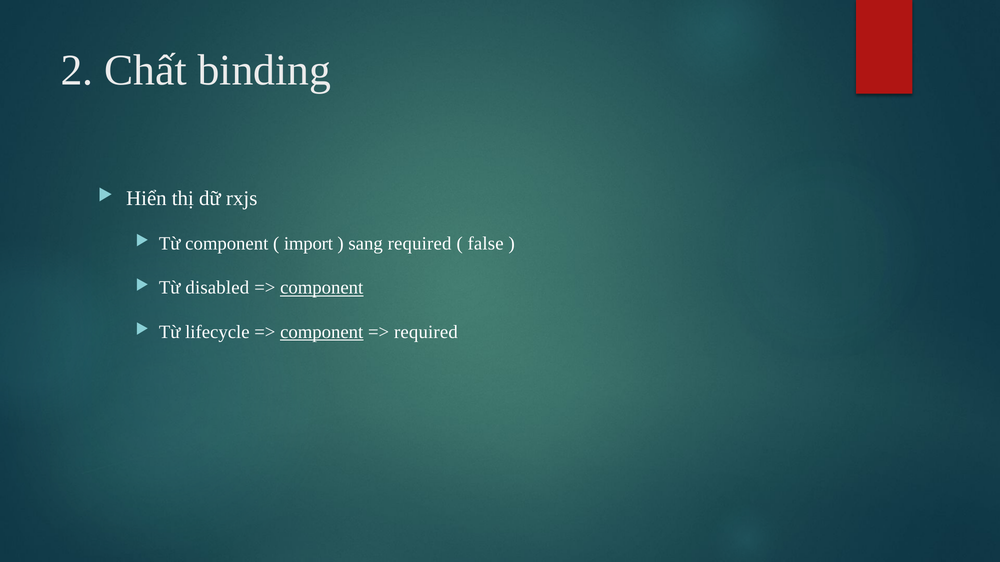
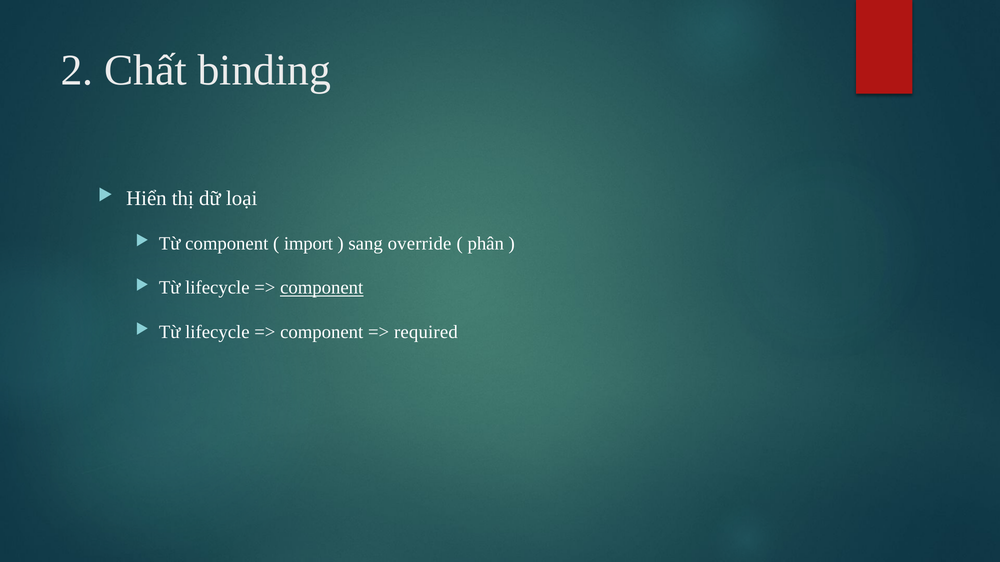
rxjs: rxjs -> loại
sang required: required -> override
false: false -> phân
disabled at (217, 288): disabled -> lifecycle
component at (322, 332) underline: present -> none
